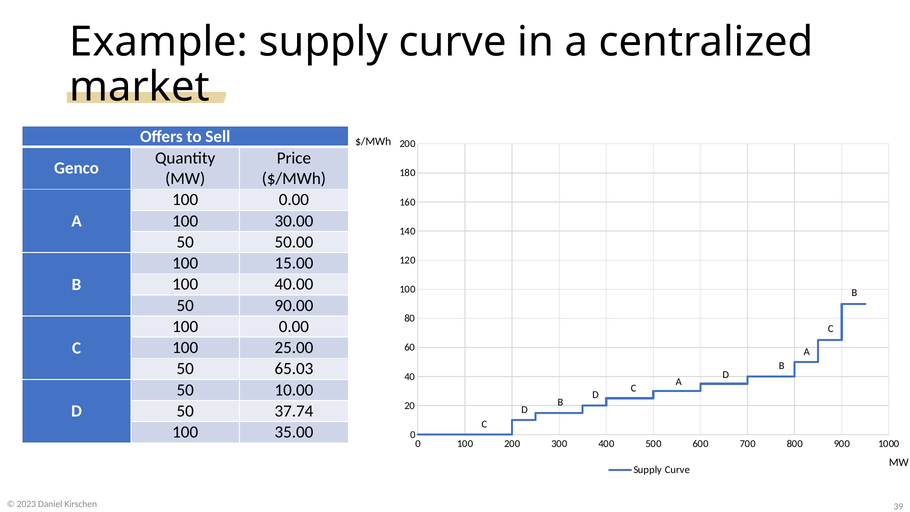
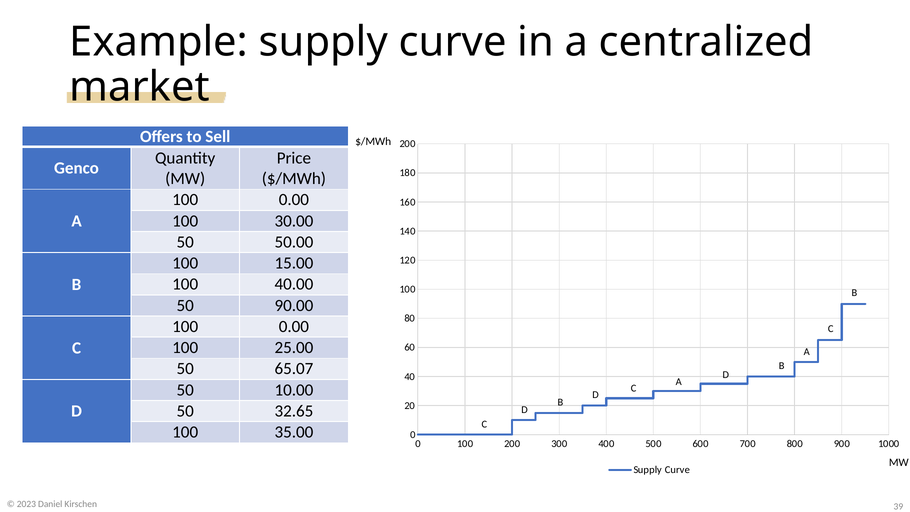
65.03: 65.03 -> 65.07
37.74: 37.74 -> 32.65
